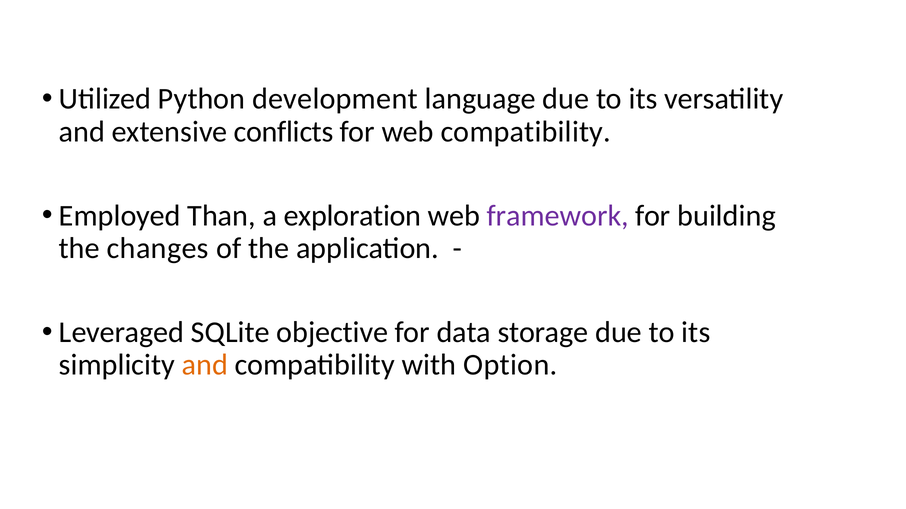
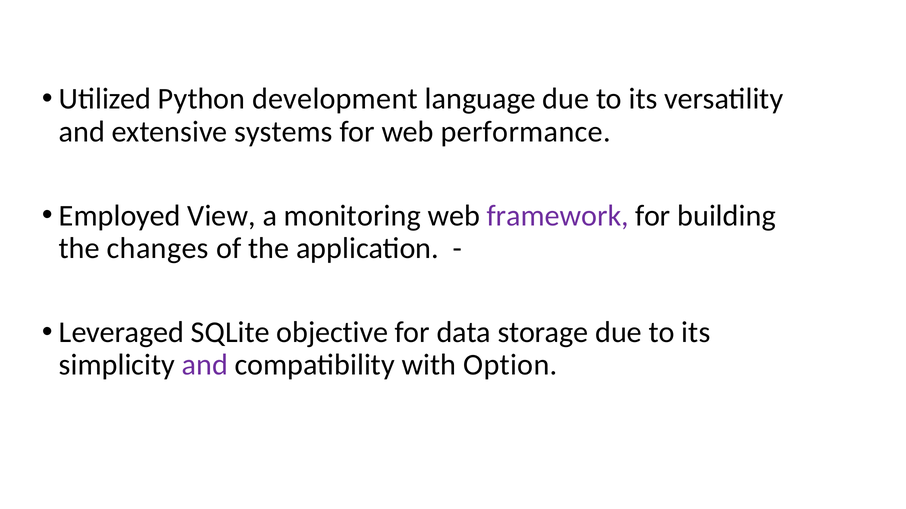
conflicts: conflicts -> systems
web compatibility: compatibility -> performance
Than: Than -> View
exploration: exploration -> monitoring
and at (205, 365) colour: orange -> purple
